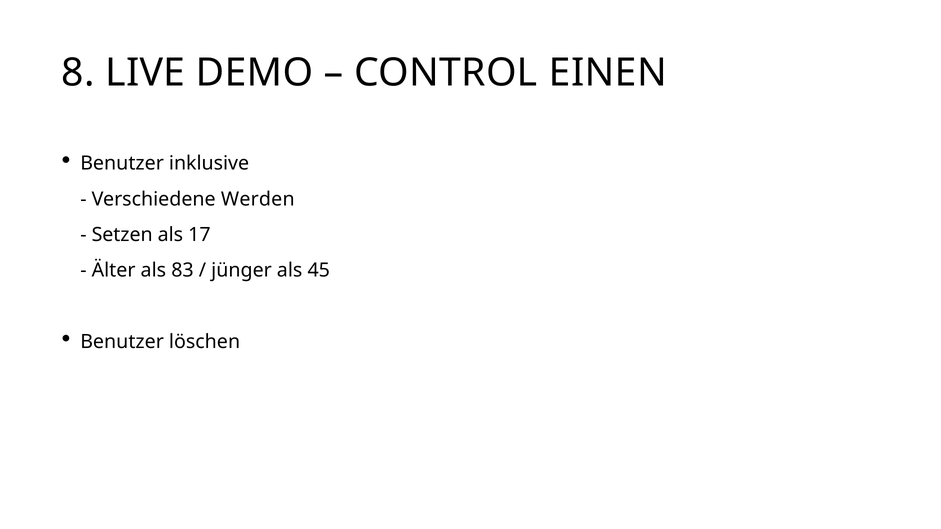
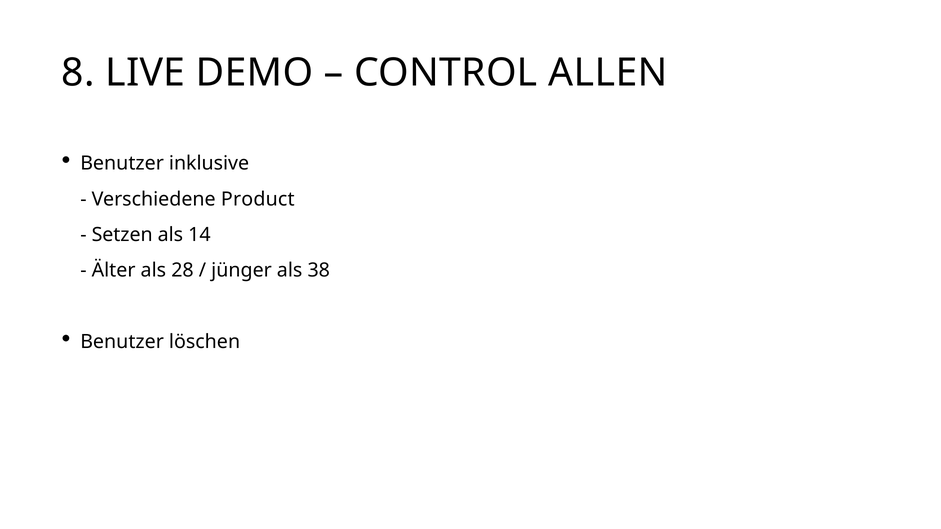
EINEN: EINEN -> ALLEN
Werden: Werden -> Product
17: 17 -> 14
83: 83 -> 28
45: 45 -> 38
